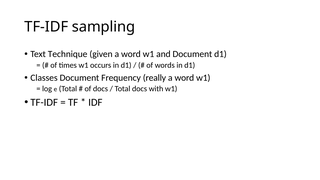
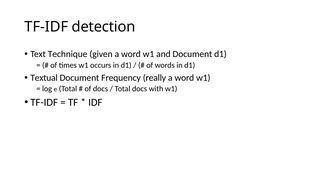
sampling: sampling -> detection
Classes: Classes -> Textual
